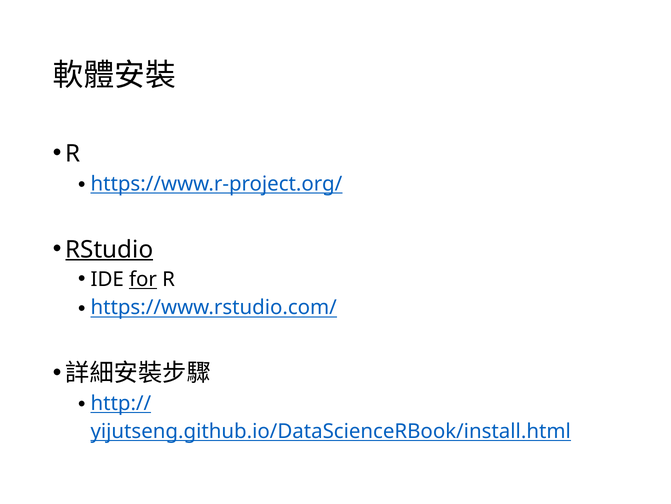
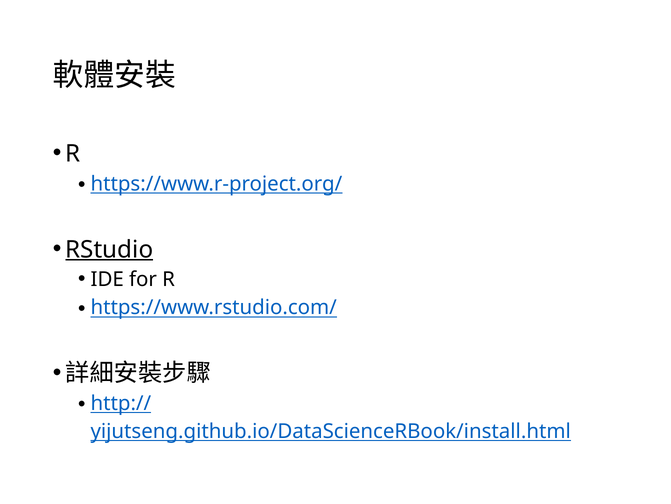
for underline: present -> none
